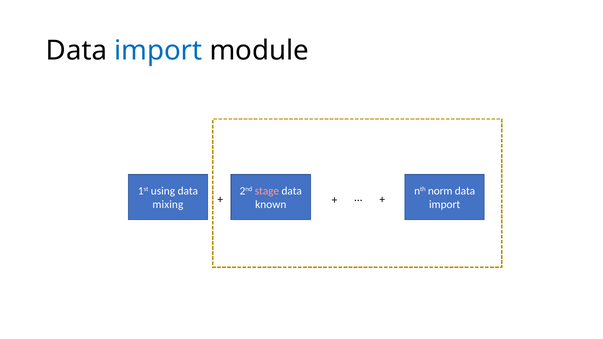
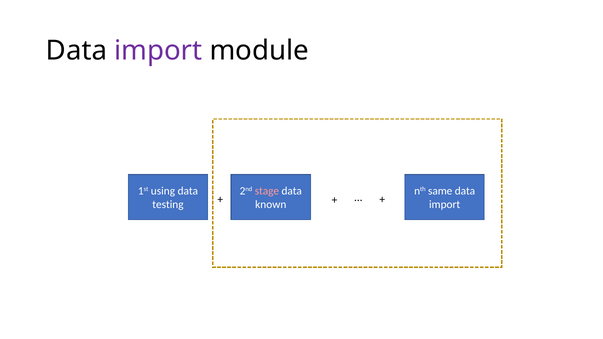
import at (158, 51) colour: blue -> purple
norm: norm -> same
mixing: mixing -> testing
